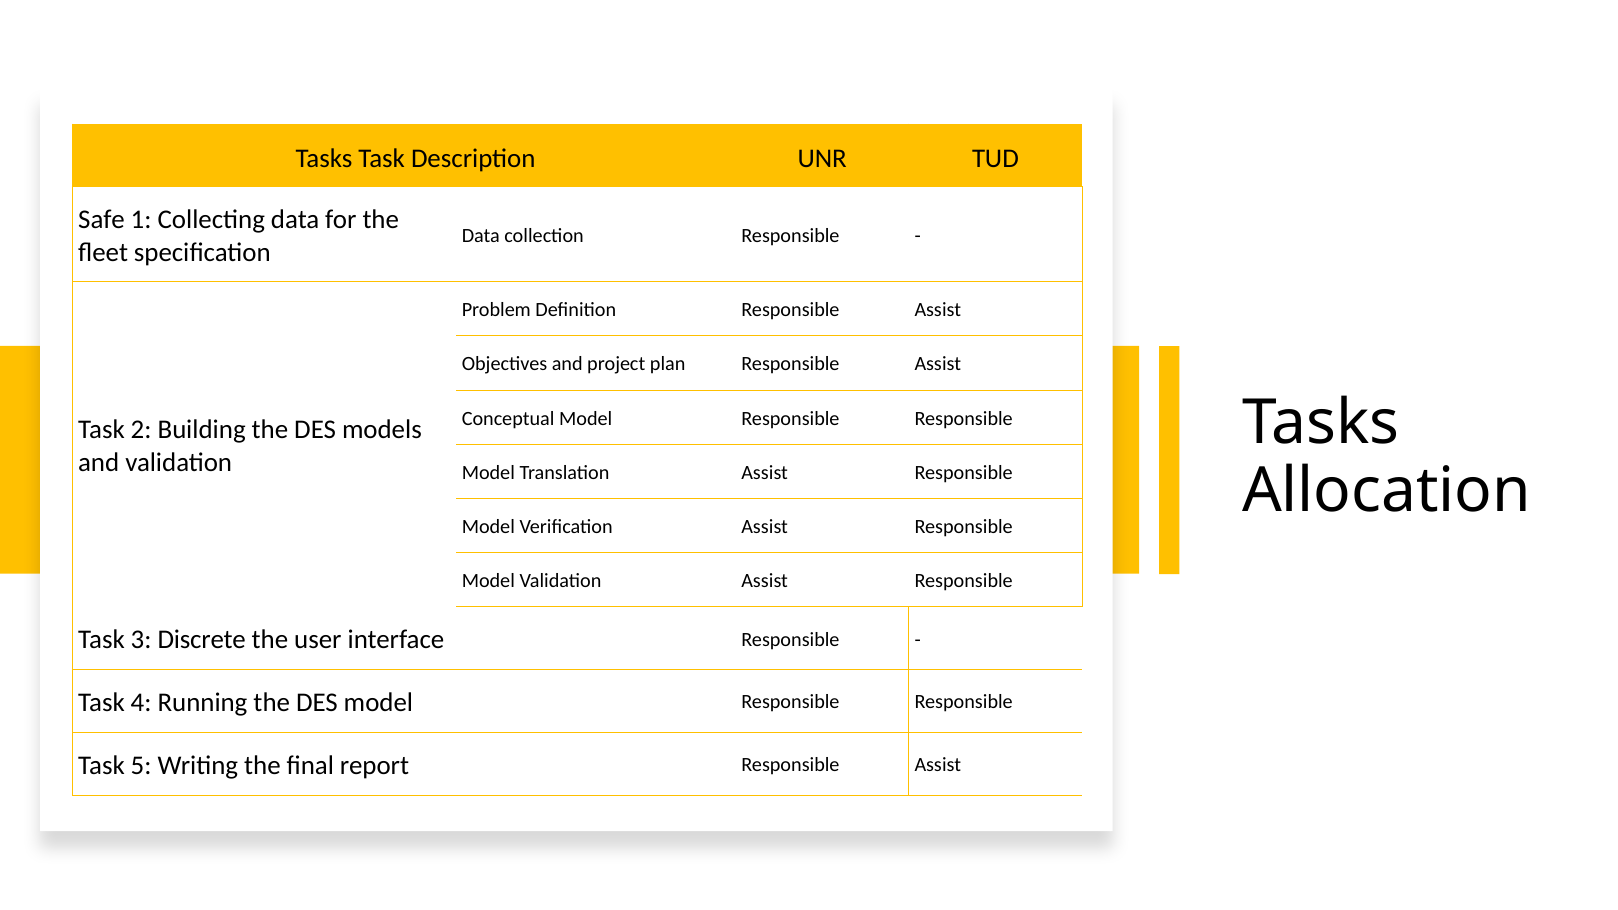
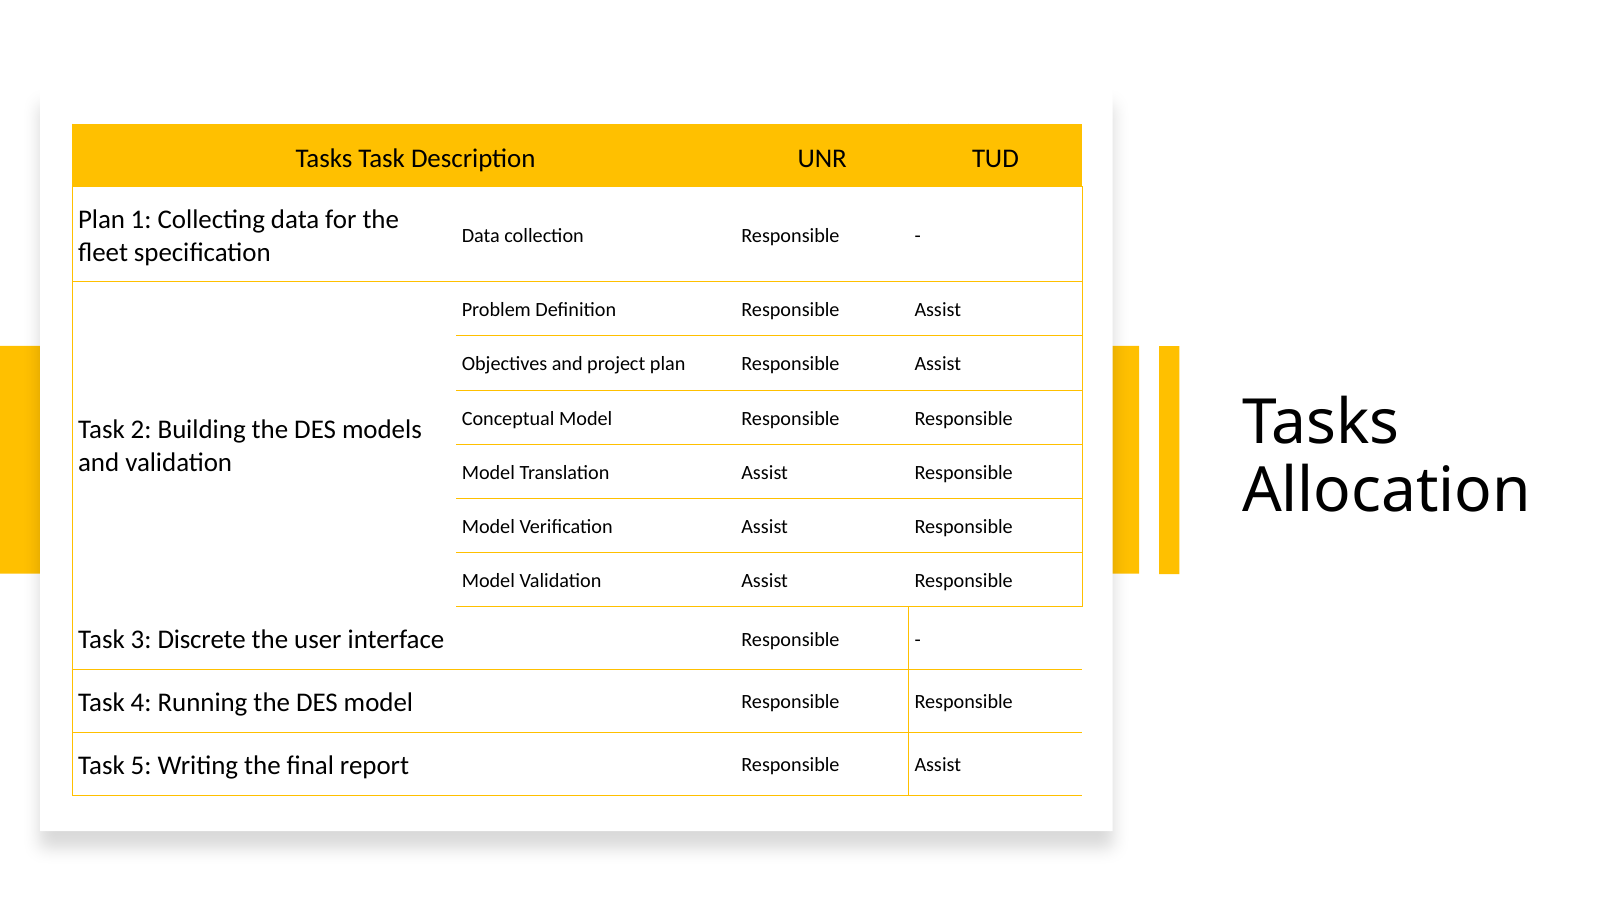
Safe at (102, 219): Safe -> Plan
